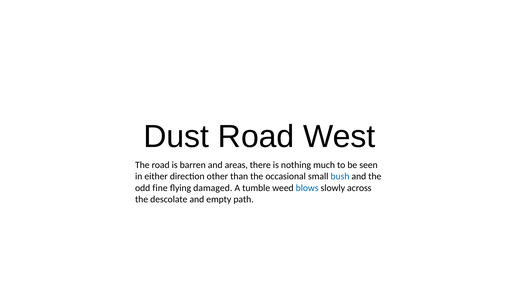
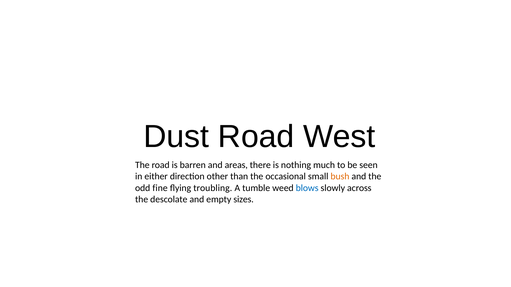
bush colour: blue -> orange
damaged: damaged -> troubling
path: path -> sizes
